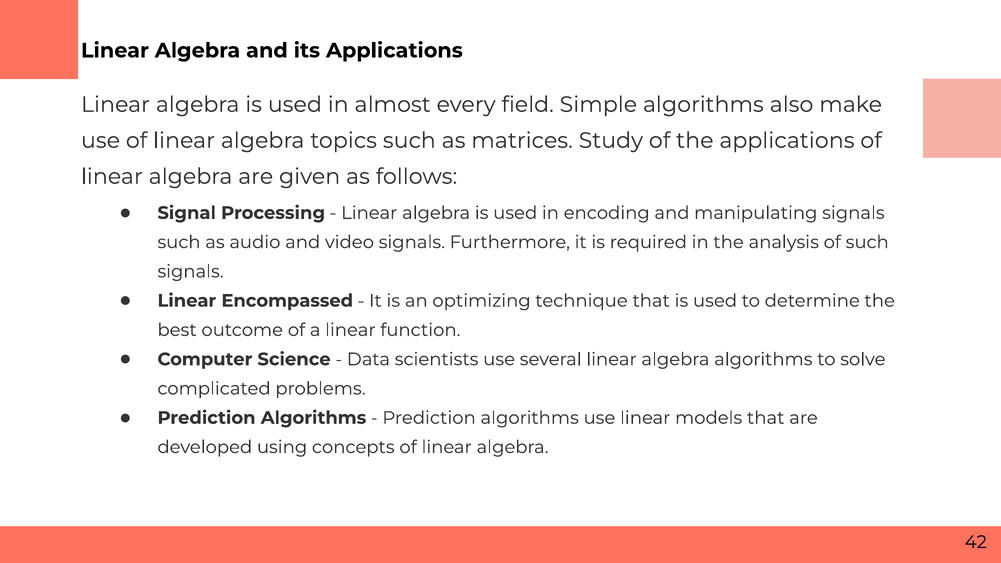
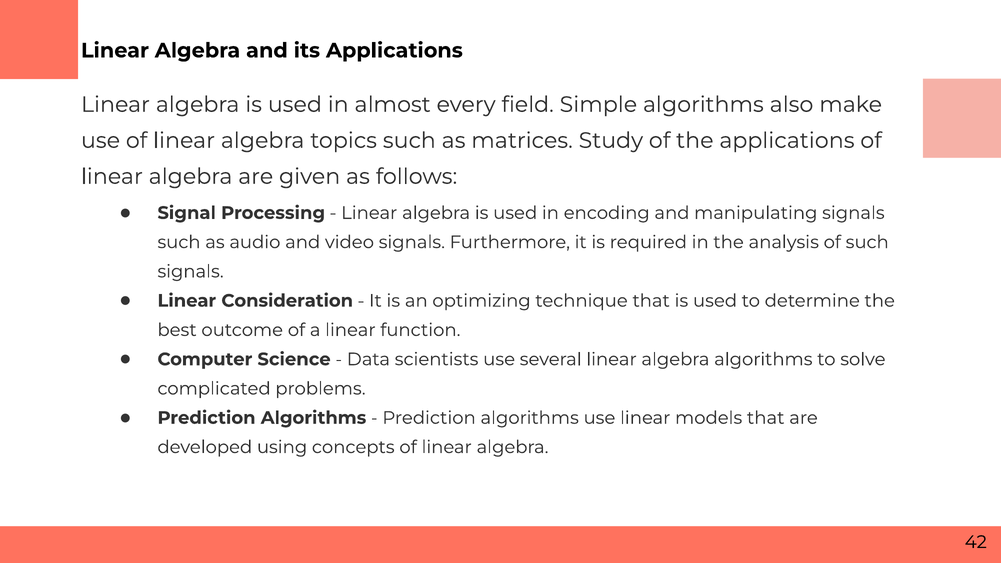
Encompassed: Encompassed -> Consideration
